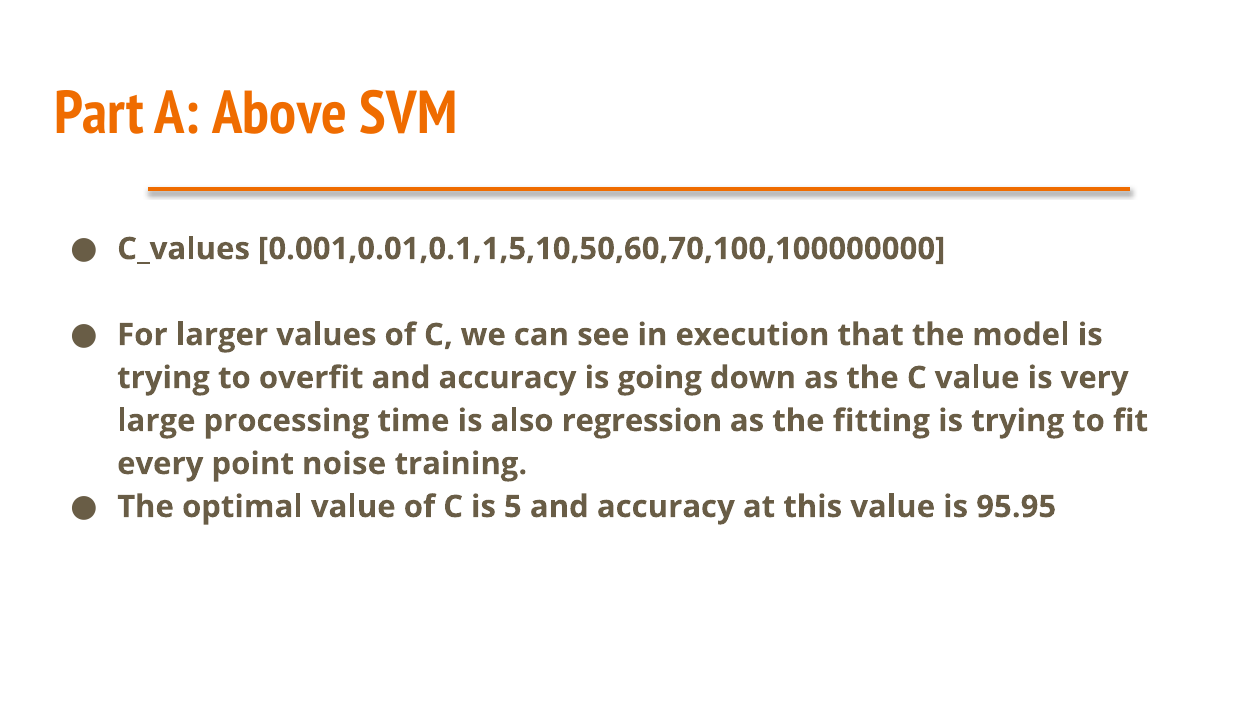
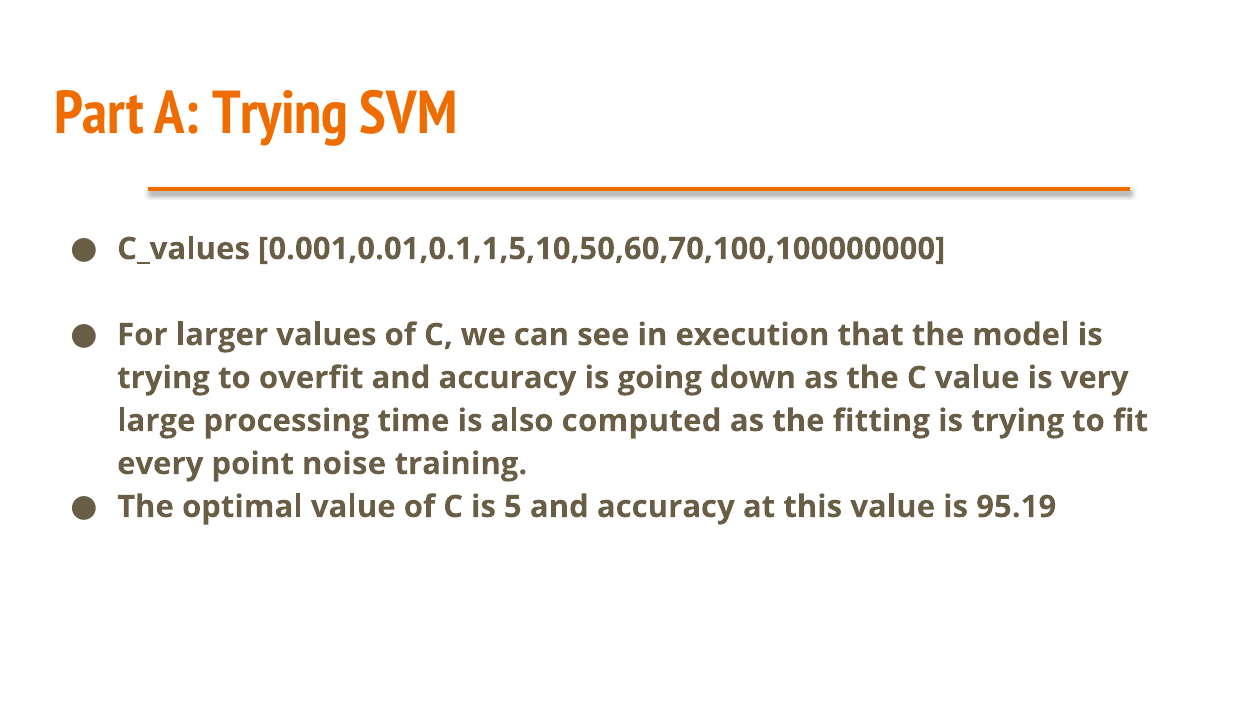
A Above: Above -> Trying
regression: regression -> computed
95.95: 95.95 -> 95.19
